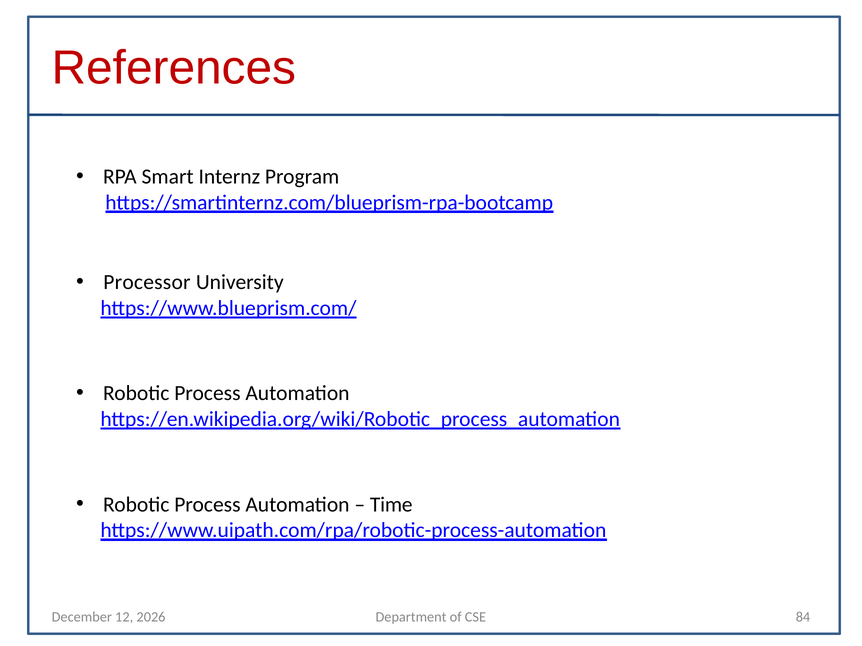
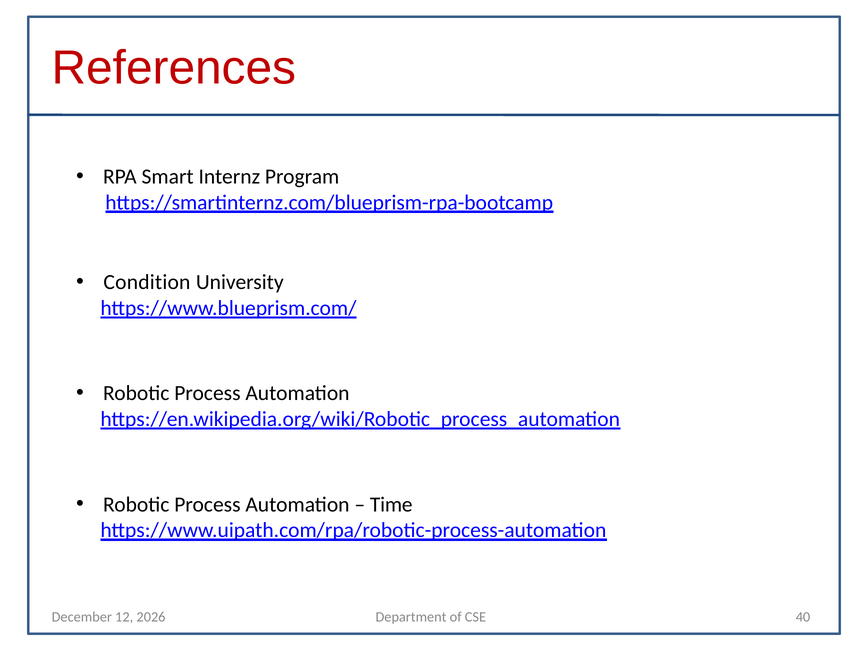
Processor: Processor -> Condition
84: 84 -> 40
